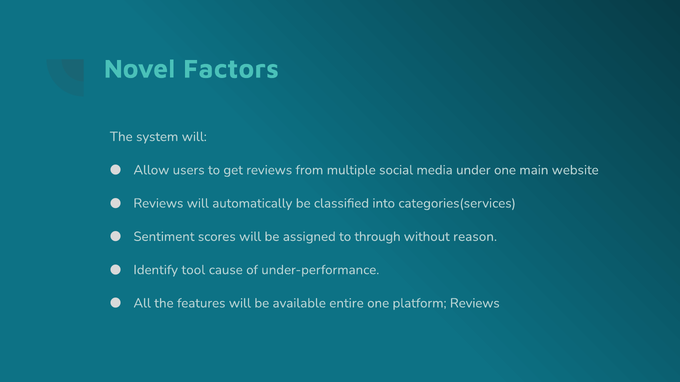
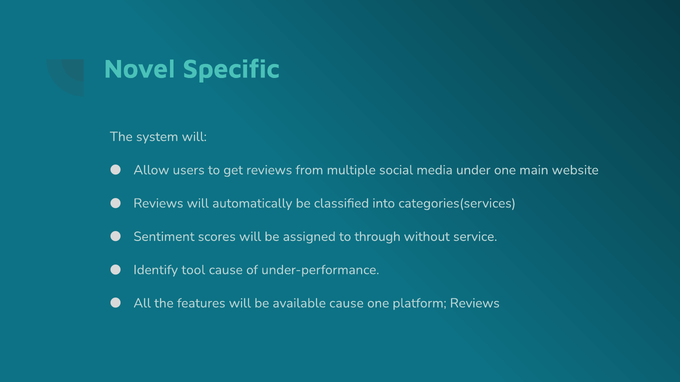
Factors: Factors -> Specific
reason: reason -> service
available entire: entire -> cause
